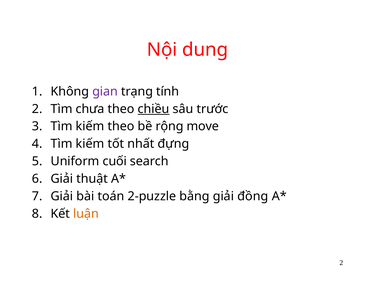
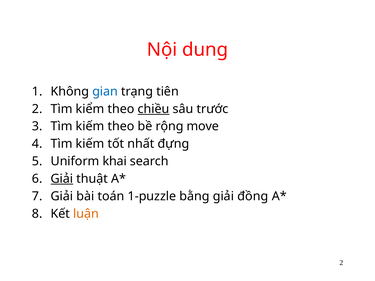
gian colour: purple -> blue
tính: tính -> tiên
chưa: chưa -> kiểm
cuối: cuối -> khai
Giải at (62, 179) underline: none -> present
2-puzzle: 2-puzzle -> 1-puzzle
